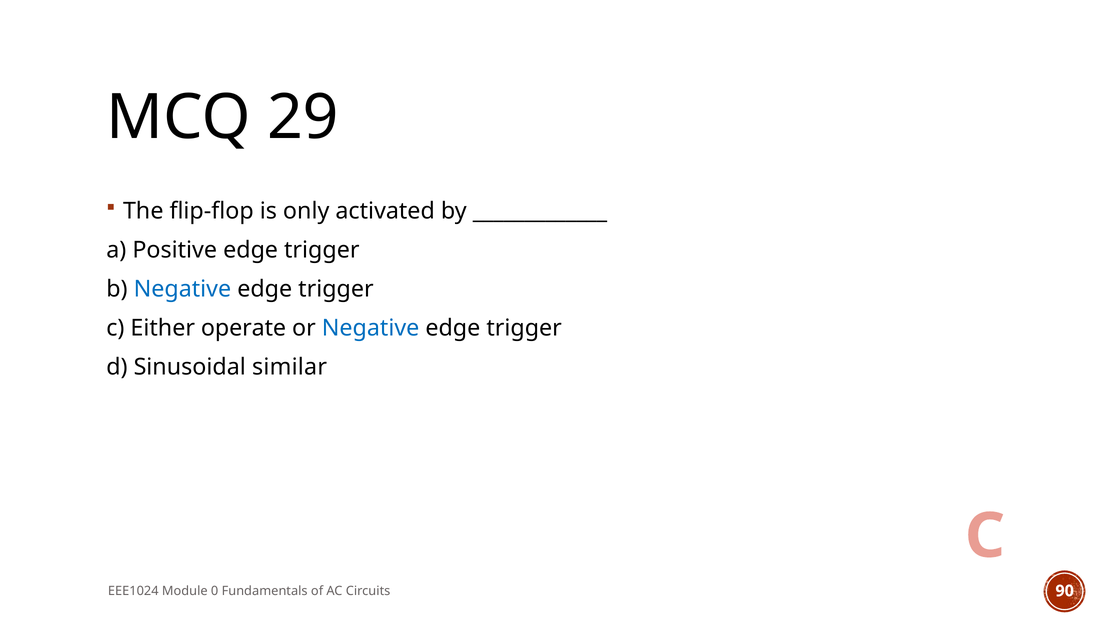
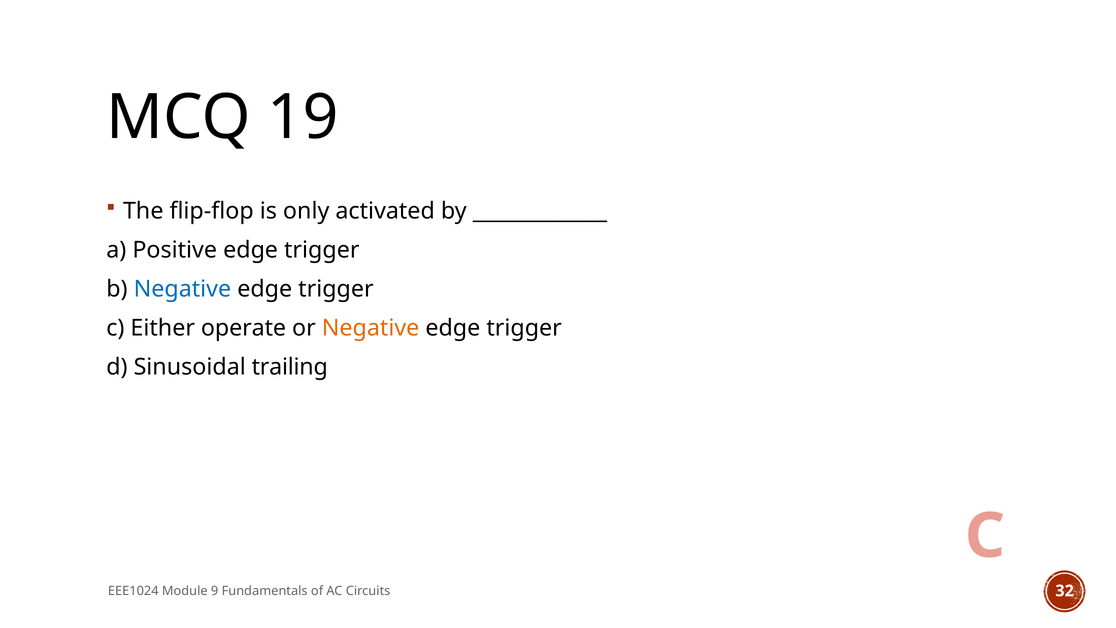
29: 29 -> 19
Negative at (371, 328) colour: blue -> orange
similar: similar -> trailing
0: 0 -> 9
90: 90 -> 32
